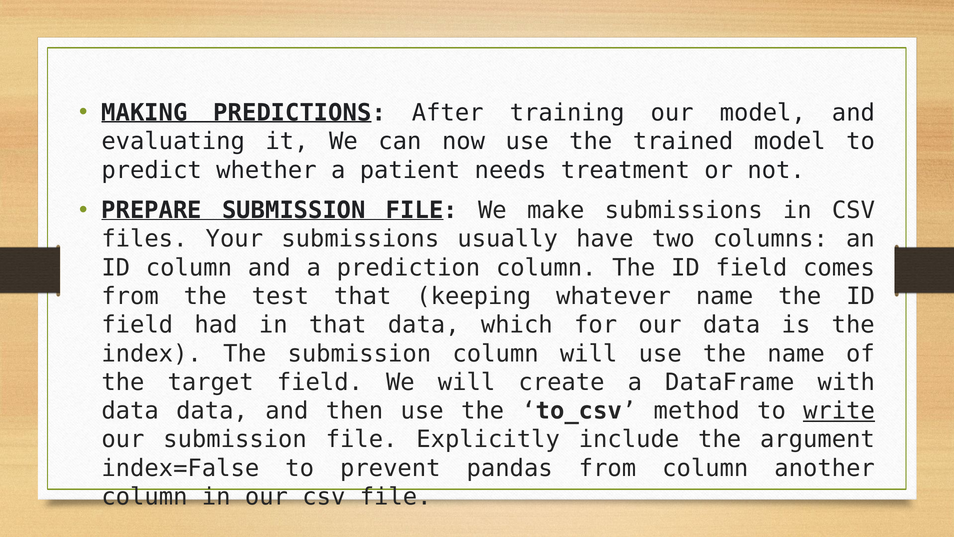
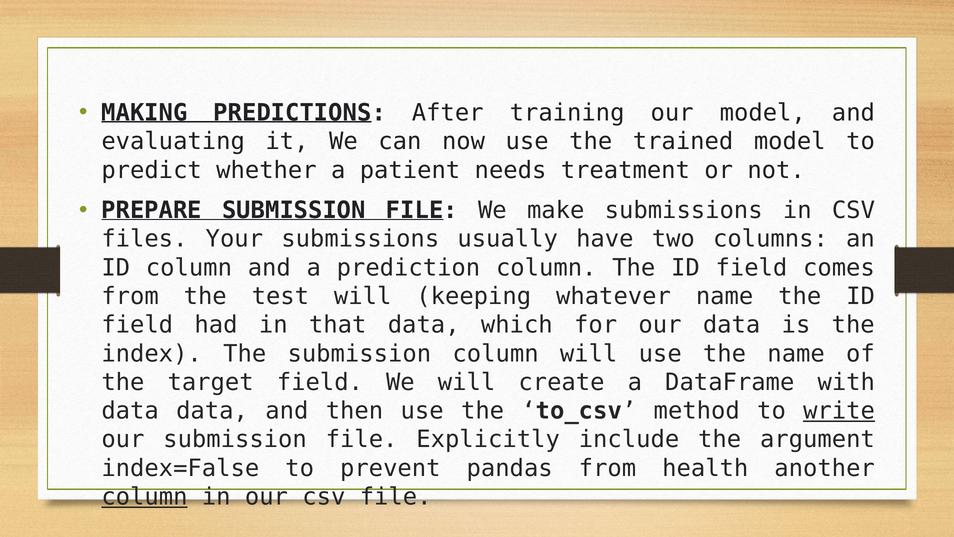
test that: that -> will
from column: column -> health
column at (144, 497) underline: none -> present
